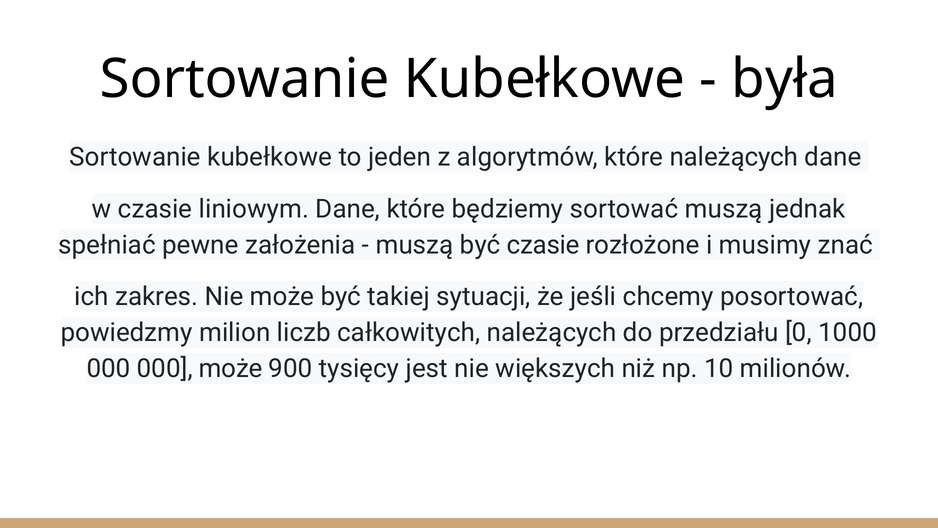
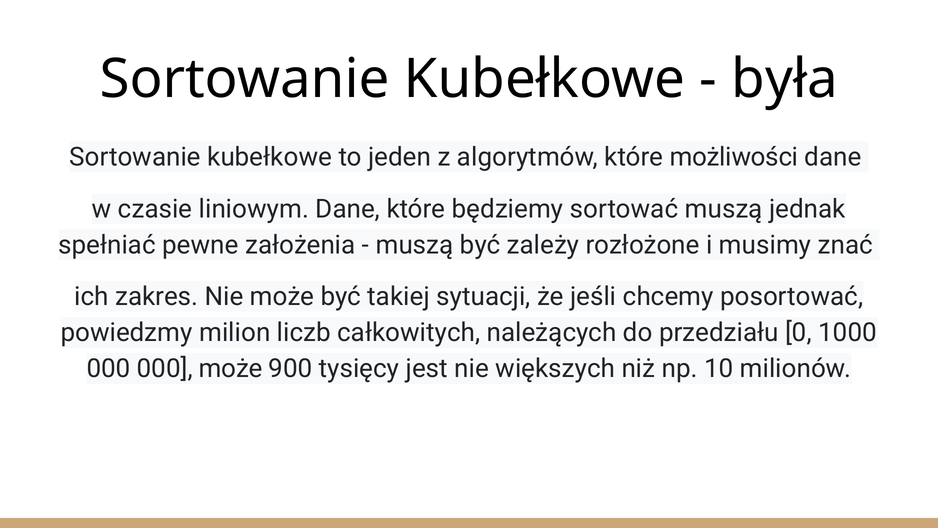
które należących: należących -> możliwości
być czasie: czasie -> zależy
